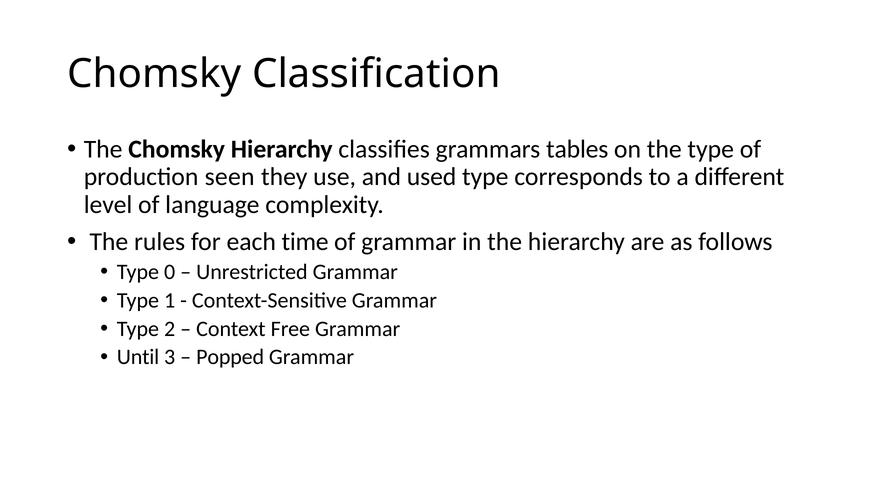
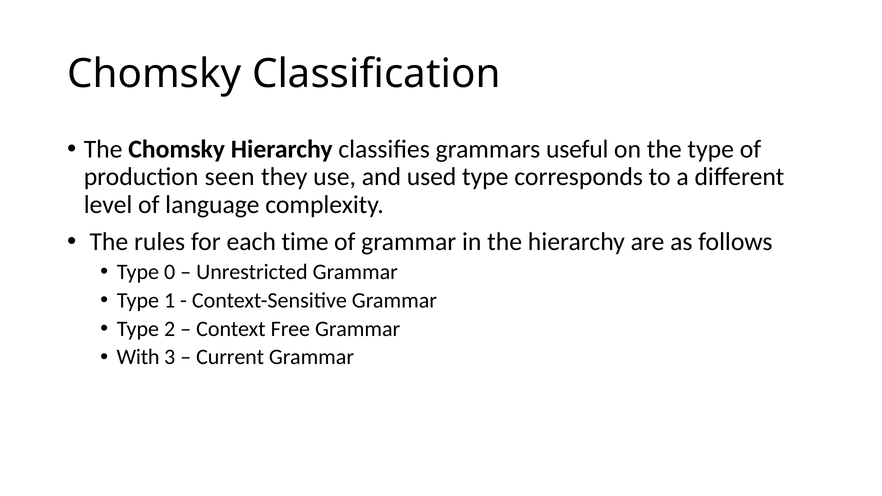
tables: tables -> useful
Until: Until -> With
Popped: Popped -> Current
